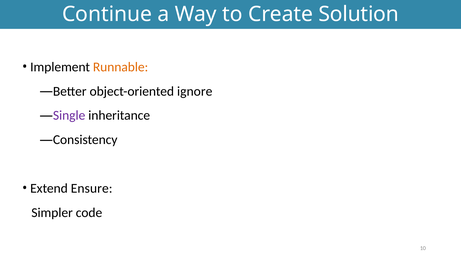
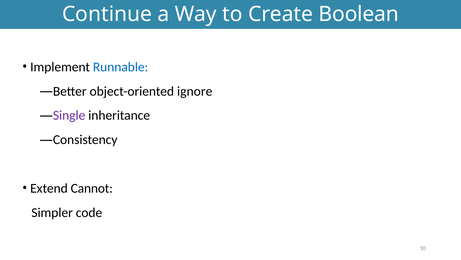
Solution: Solution -> Boolean
Runnable colour: orange -> blue
Ensure: Ensure -> Cannot
